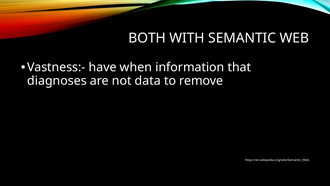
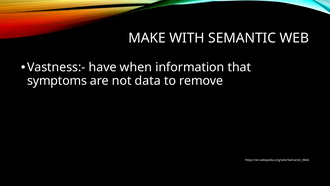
BOTH: BOTH -> MAKE
diagnoses: diagnoses -> symptoms
